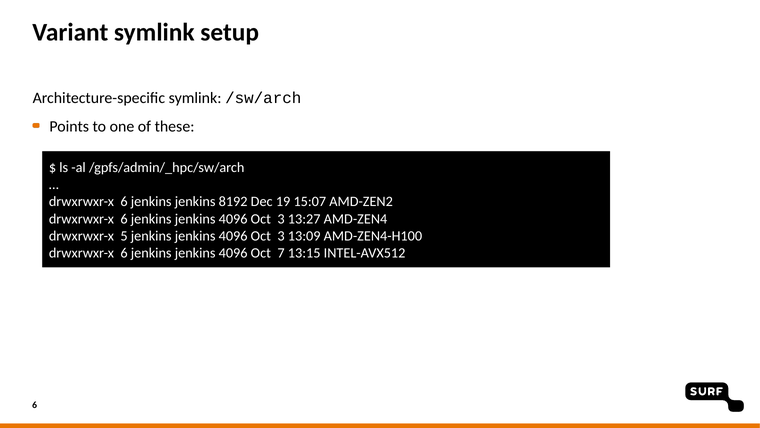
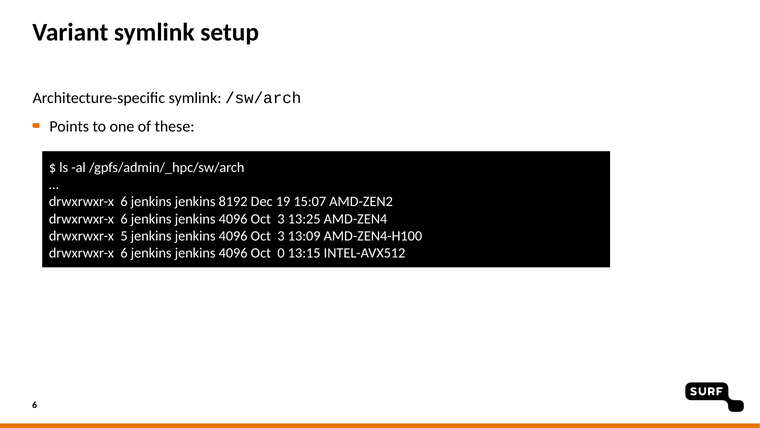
13:27: 13:27 -> 13:25
7: 7 -> 0
